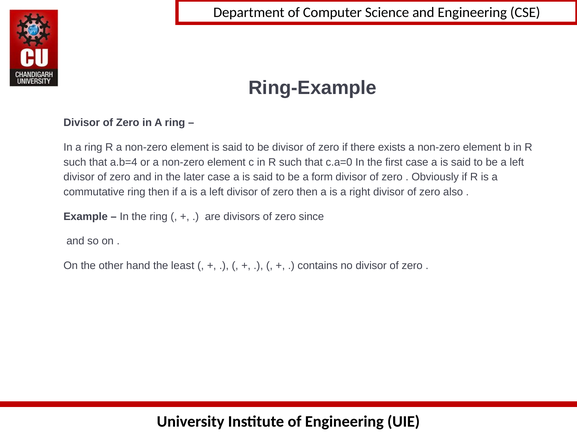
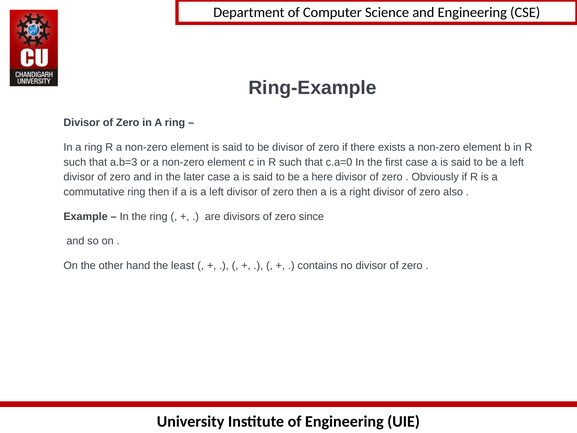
a.b=4: a.b=4 -> a.b=3
form: form -> here
